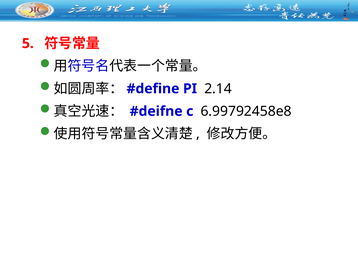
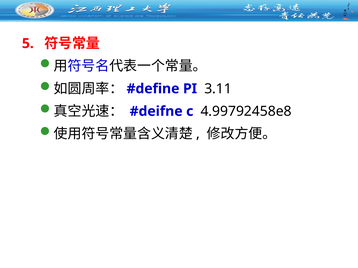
2.14: 2.14 -> 3.11
6.99792458e8: 6.99792458e8 -> 4.99792458e8
